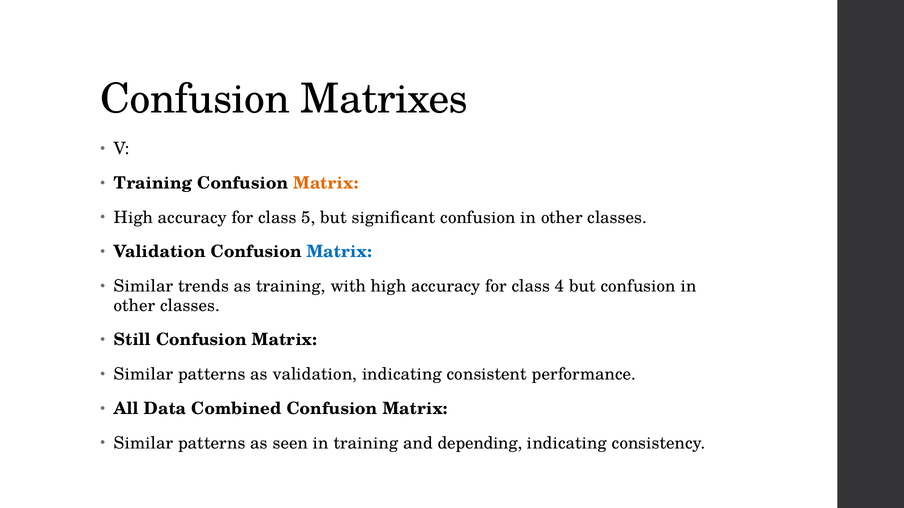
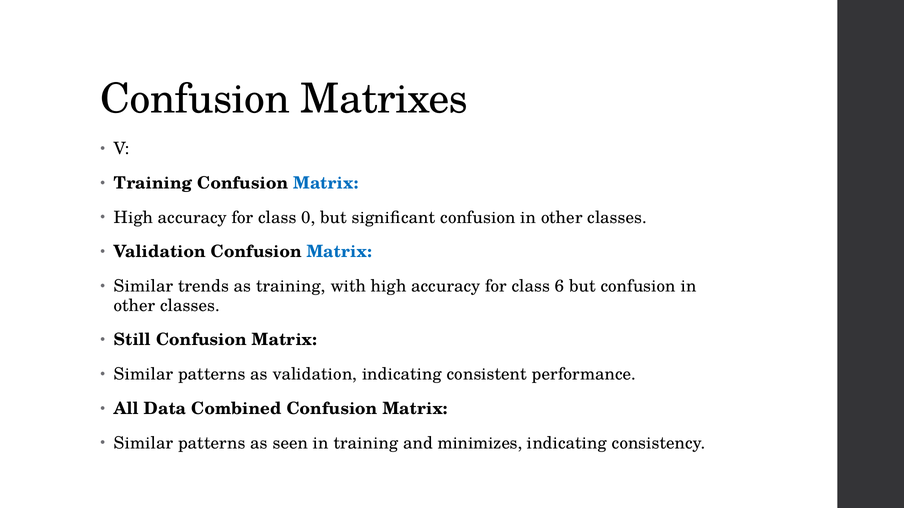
Matrix at (326, 183) colour: orange -> blue
5: 5 -> 0
4: 4 -> 6
depending: depending -> minimizes
